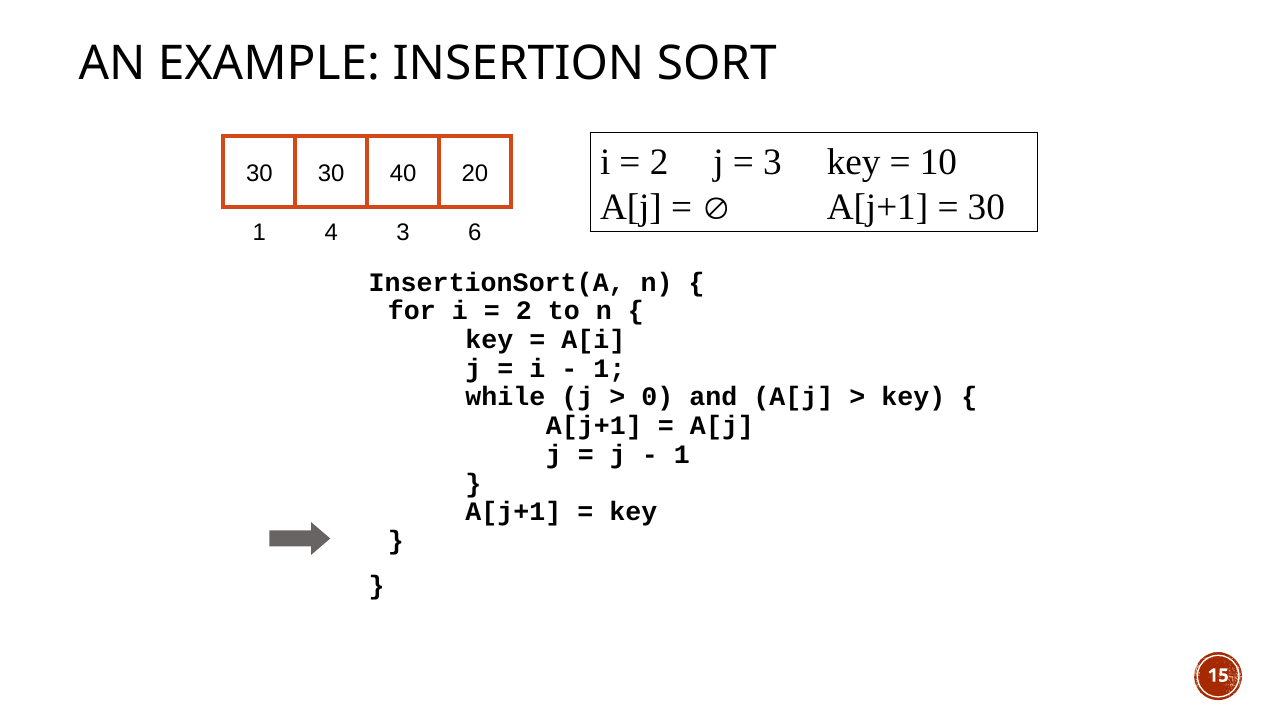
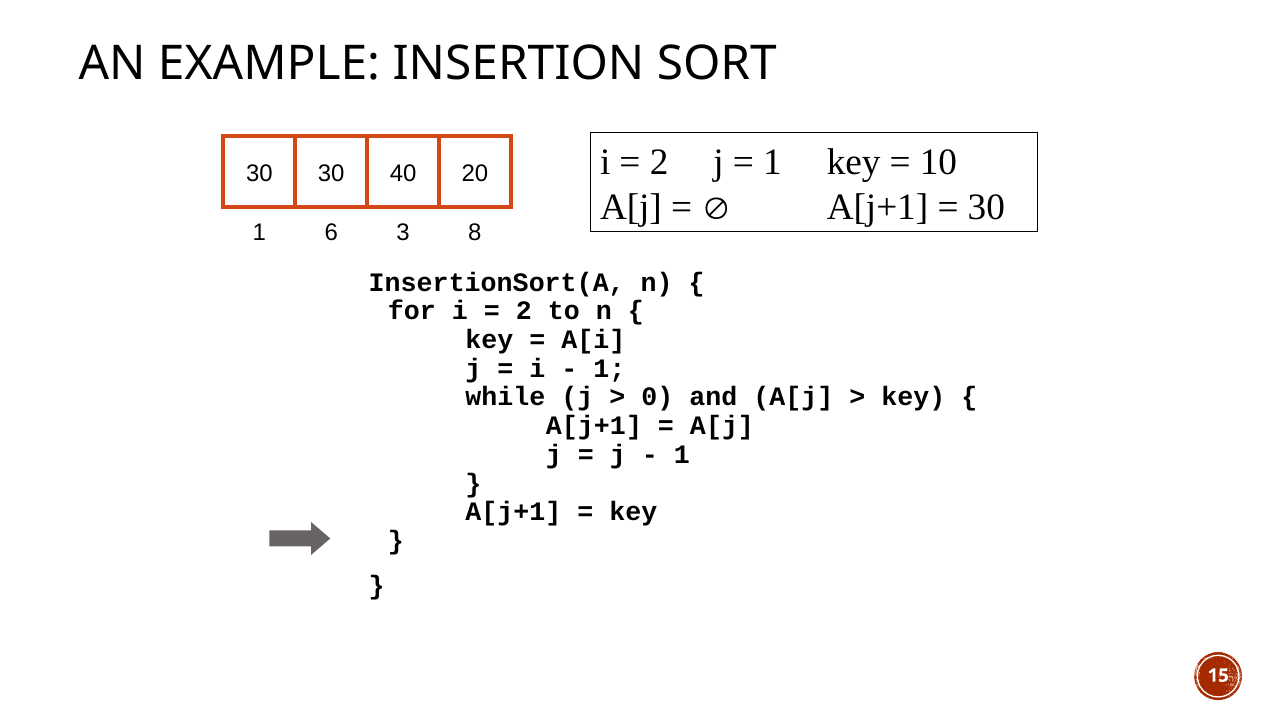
3 at (772, 162): 3 -> 1
4: 4 -> 6
6: 6 -> 8
